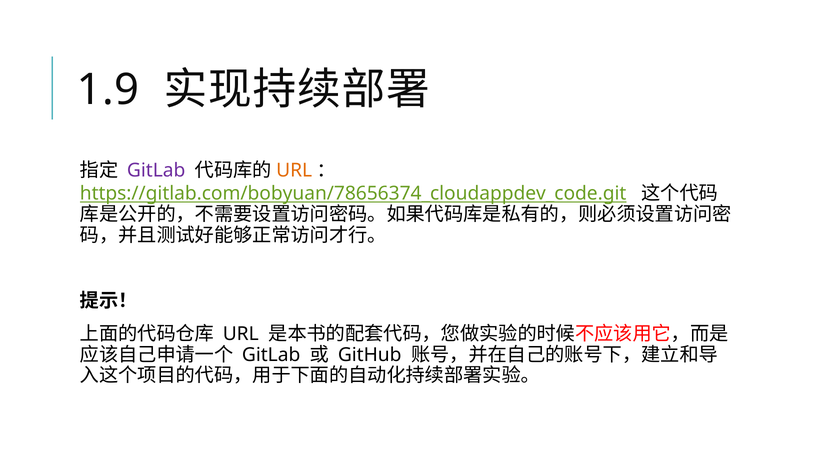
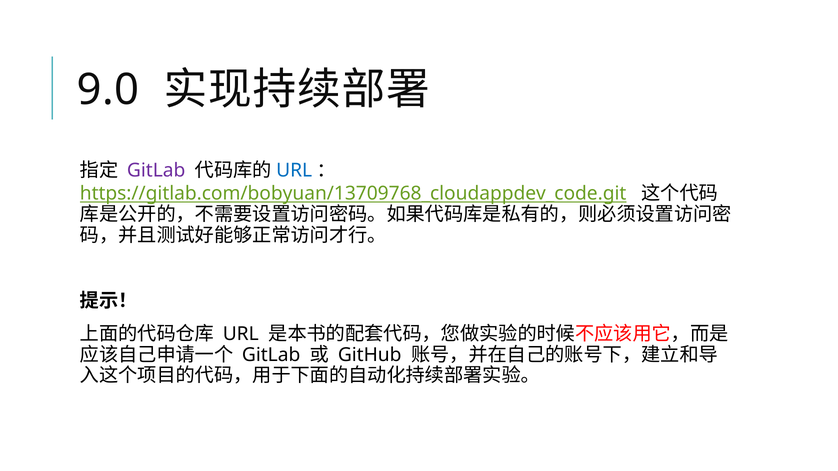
1.9: 1.9 -> 9.0
URL at (294, 171) colour: orange -> blue
https://gitlab.com/bobyuan/78656374_cloudappdev_code.git: https://gitlab.com/bobyuan/78656374_cloudappdev_code.git -> https://gitlab.com/bobyuan/13709768_cloudappdev_code.git
